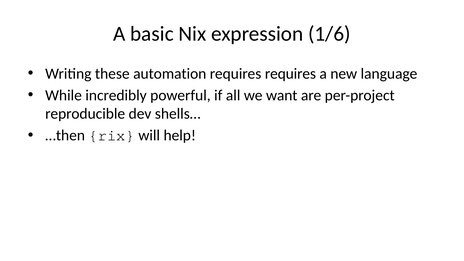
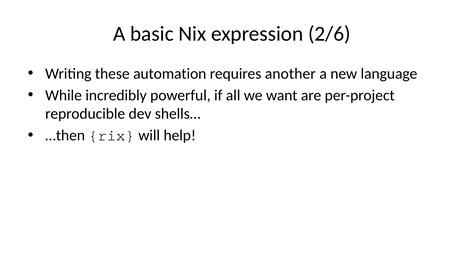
1/6: 1/6 -> 2/6
requires requires: requires -> another
